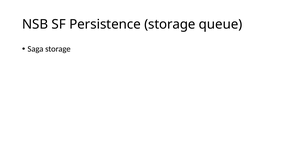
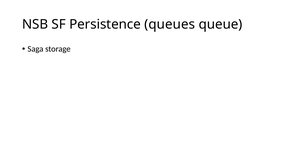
Persistence storage: storage -> queues
